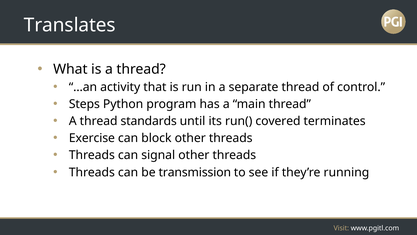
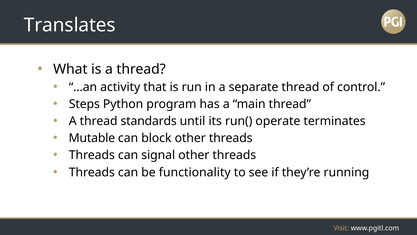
covered: covered -> operate
Exercise: Exercise -> Mutable
transmission: transmission -> functionality
